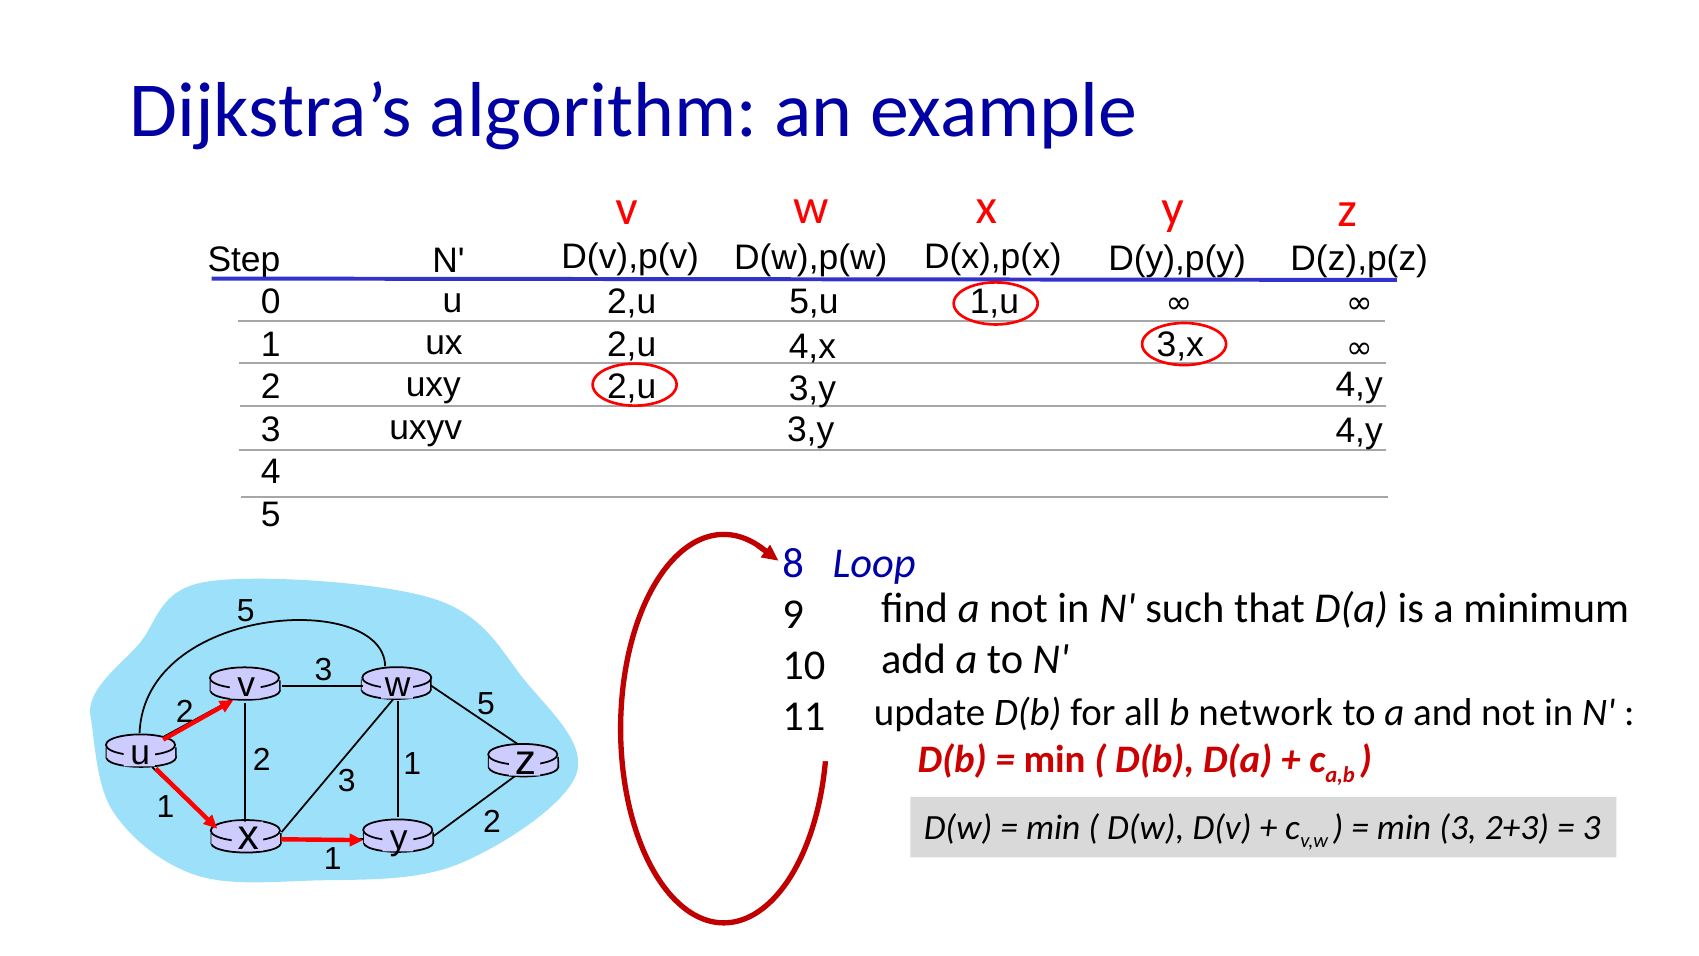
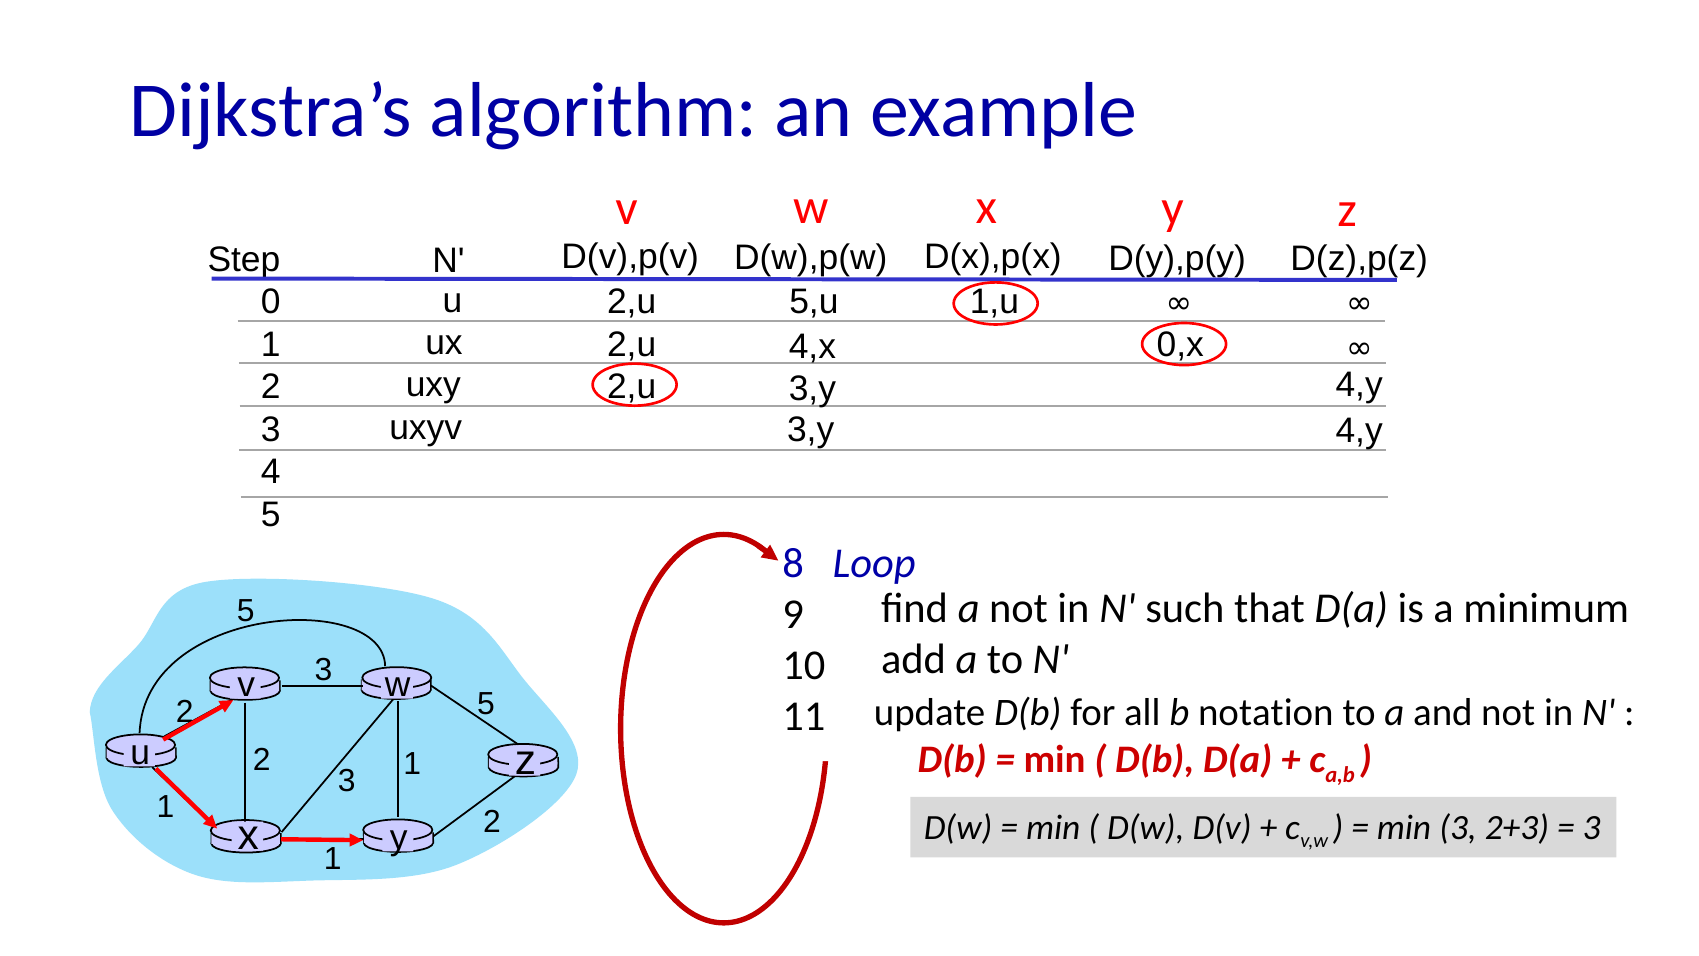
3,x: 3,x -> 0,x
network: network -> notation
